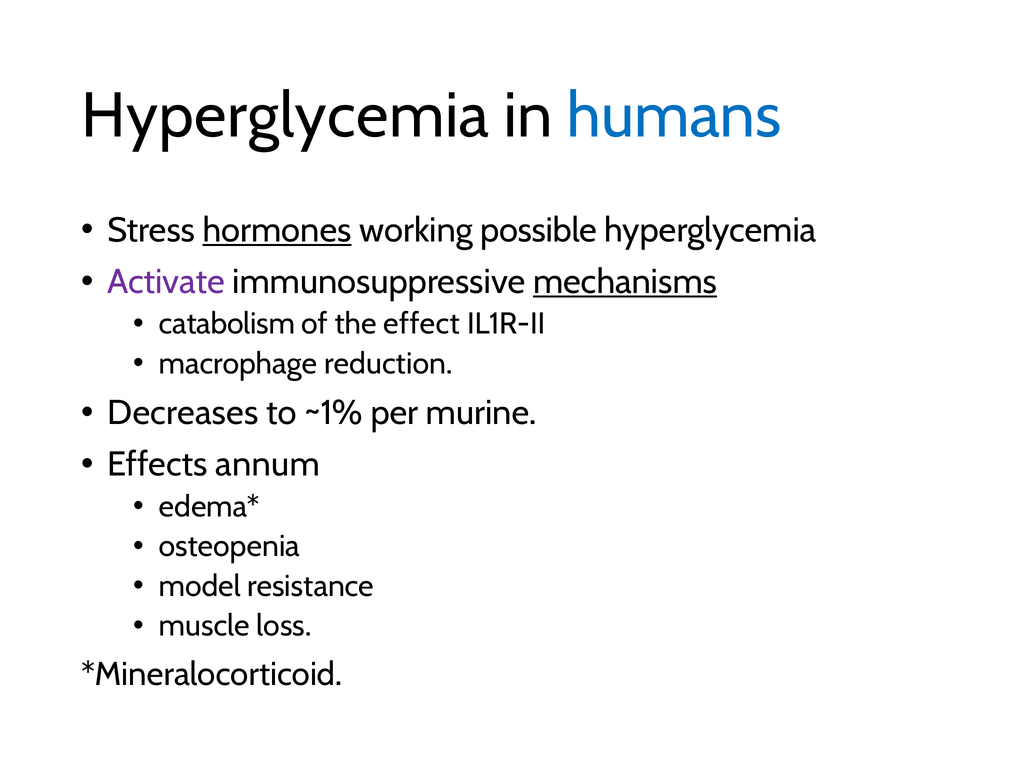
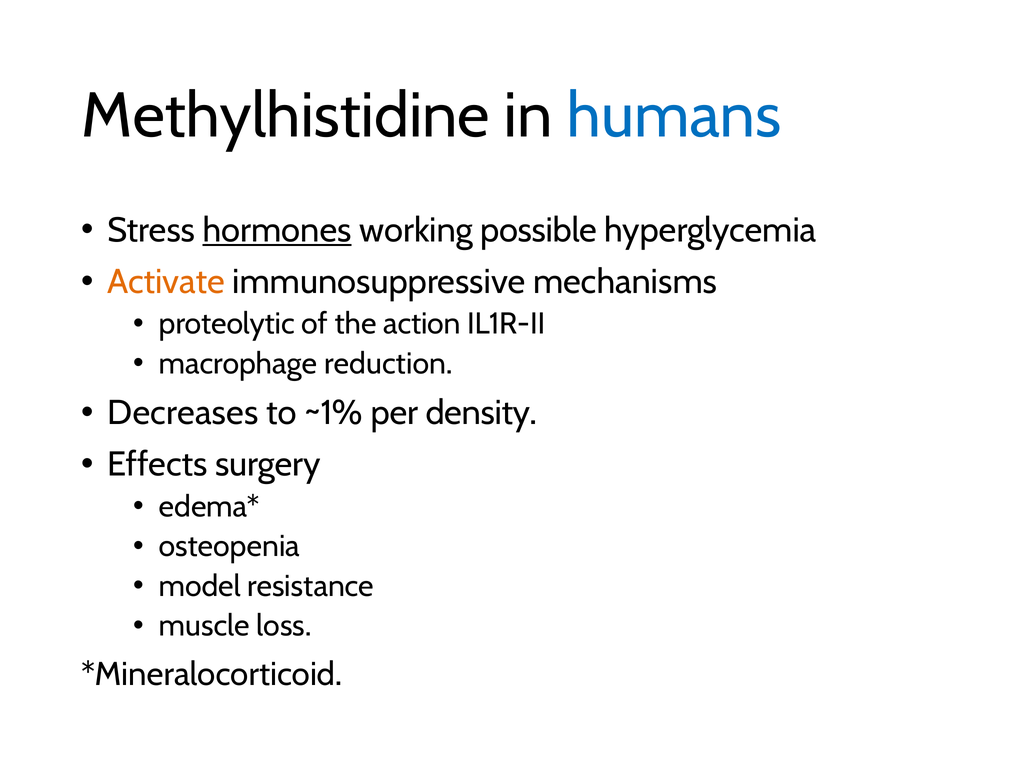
Hyperglycemia at (285, 116): Hyperglycemia -> Methylhistidine
Activate colour: purple -> orange
mechanisms underline: present -> none
catabolism: catabolism -> proteolytic
effect: effect -> action
murine: murine -> density
annum: annum -> surgery
